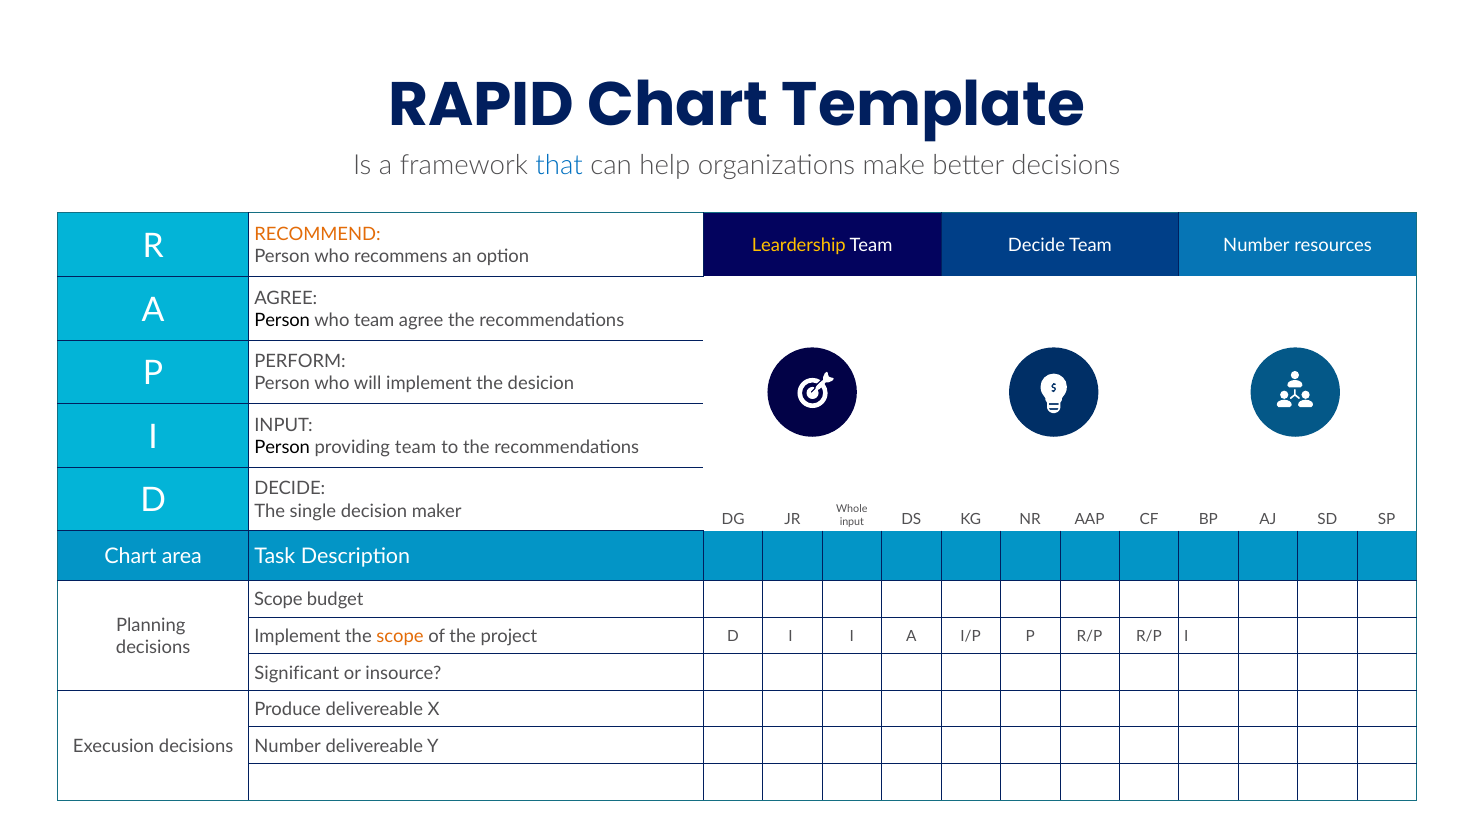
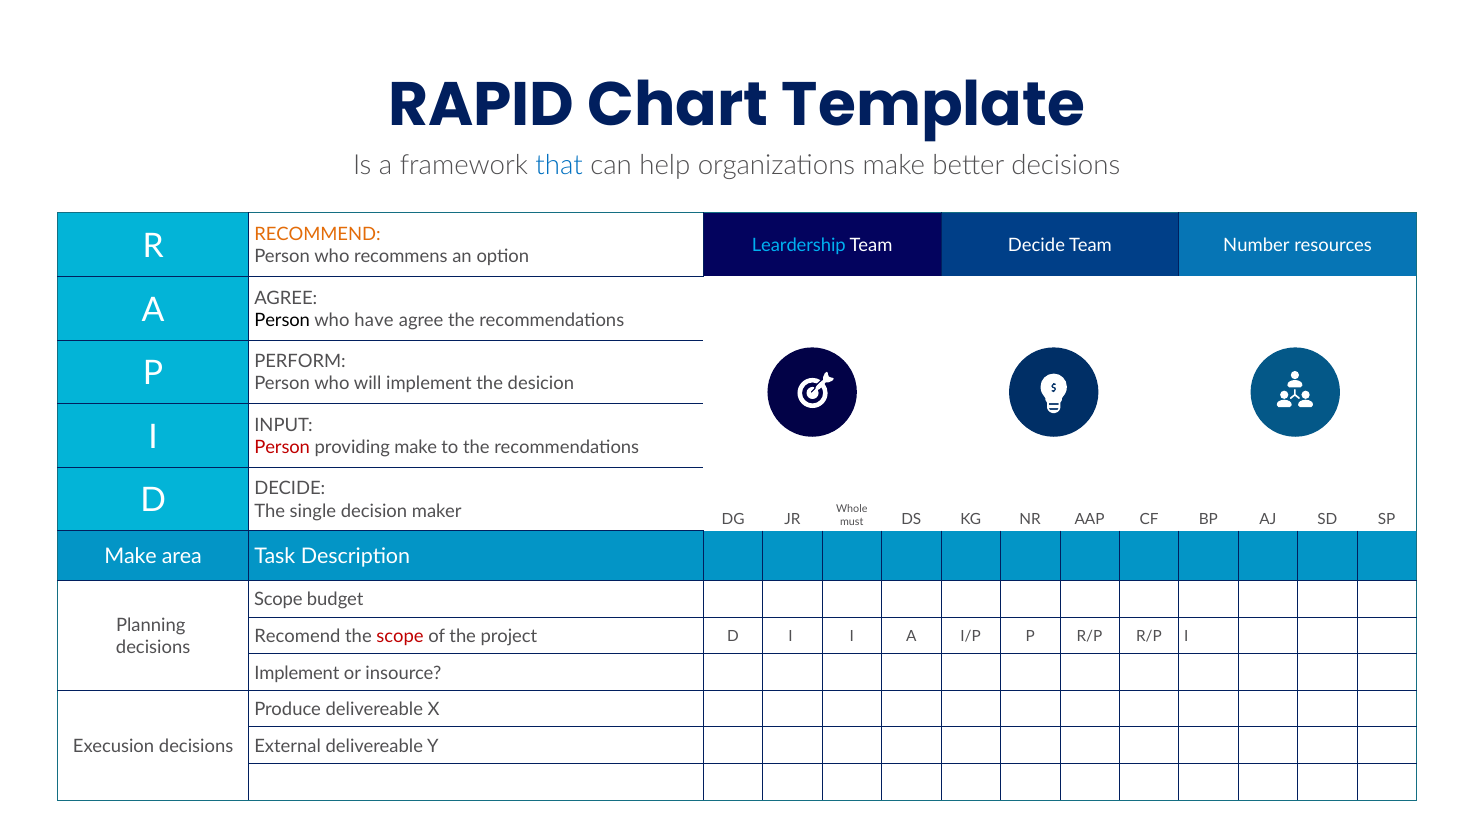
Leardership colour: yellow -> light blue
who team: team -> have
Person at (282, 448) colour: black -> red
providing team: team -> make
input at (852, 522): input -> must
Chart at (130, 557): Chart -> Make
Implement at (297, 637): Implement -> Recomend
scope at (400, 637) colour: orange -> red
Significant at (297, 673): Significant -> Implement
Number at (288, 746): Number -> External
